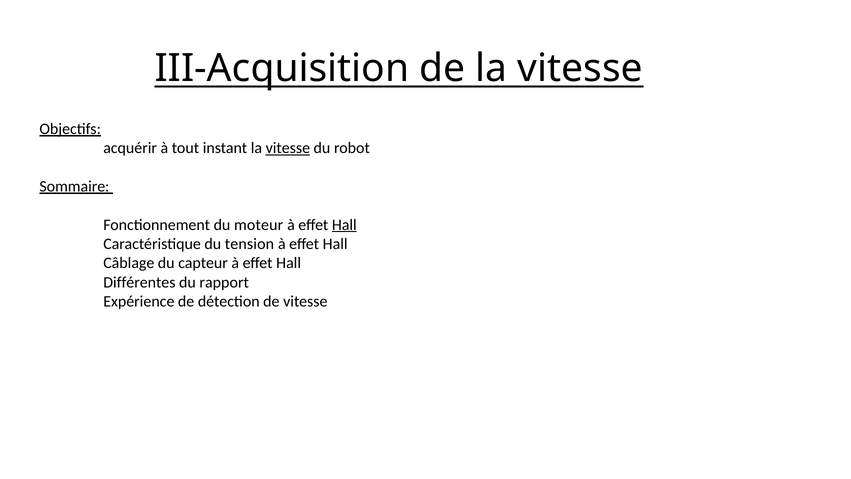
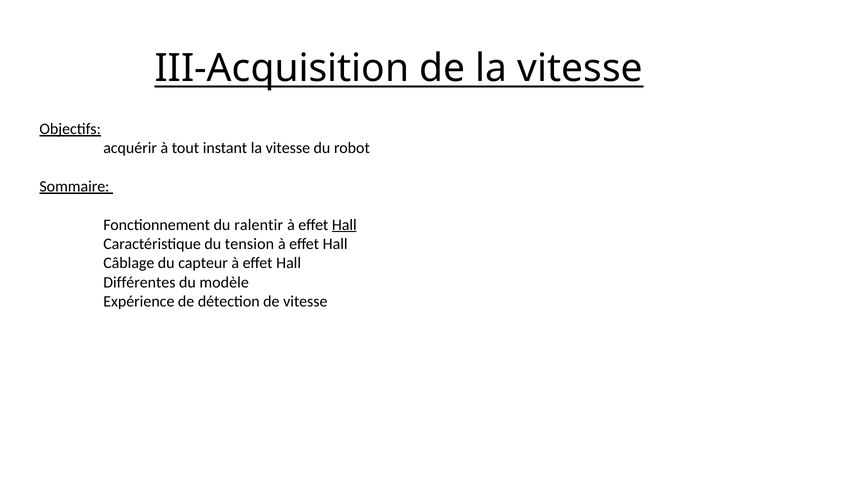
vitesse at (288, 148) underline: present -> none
moteur: moteur -> ralentir
rapport: rapport -> modèle
